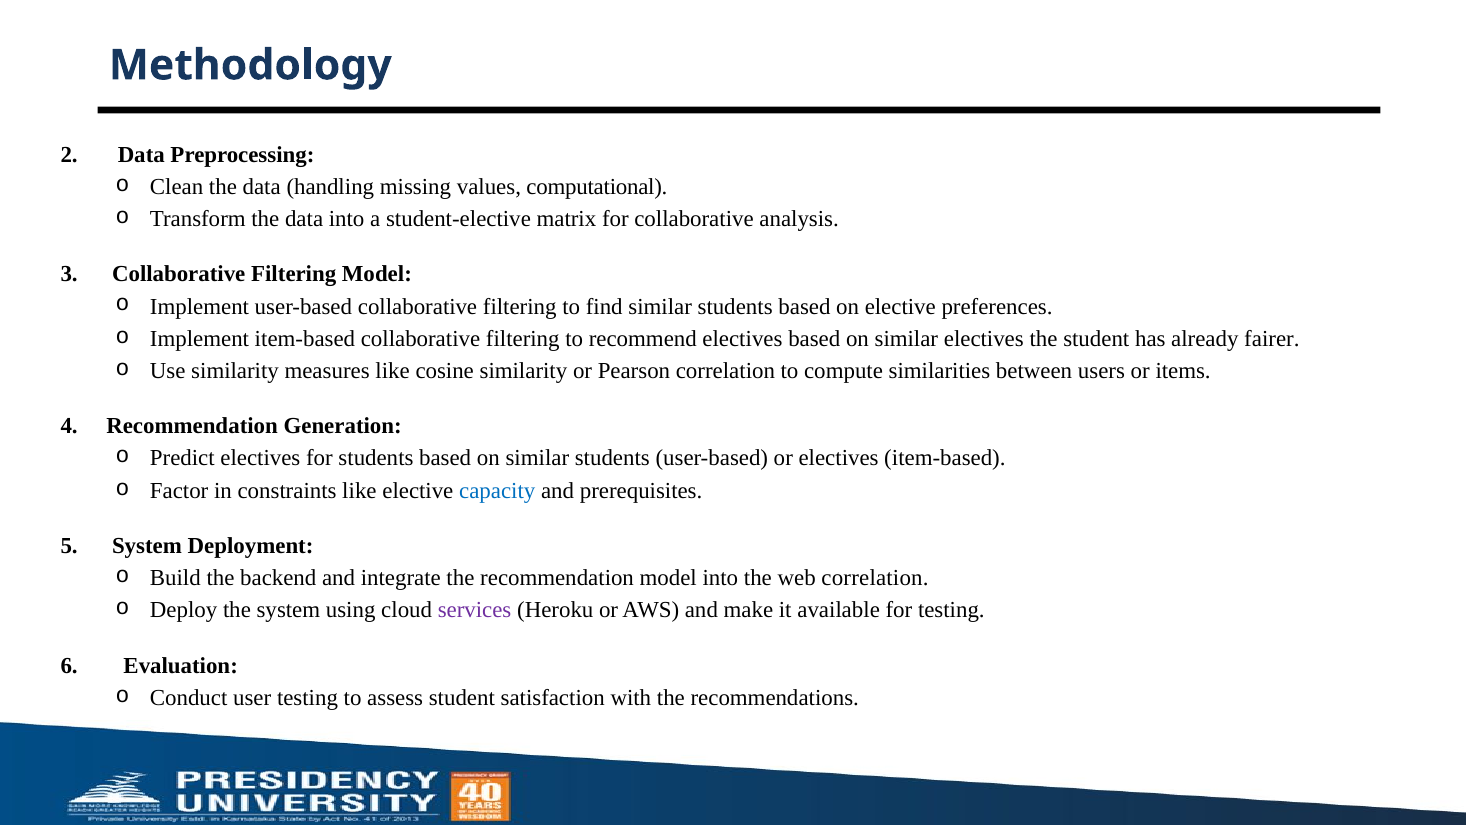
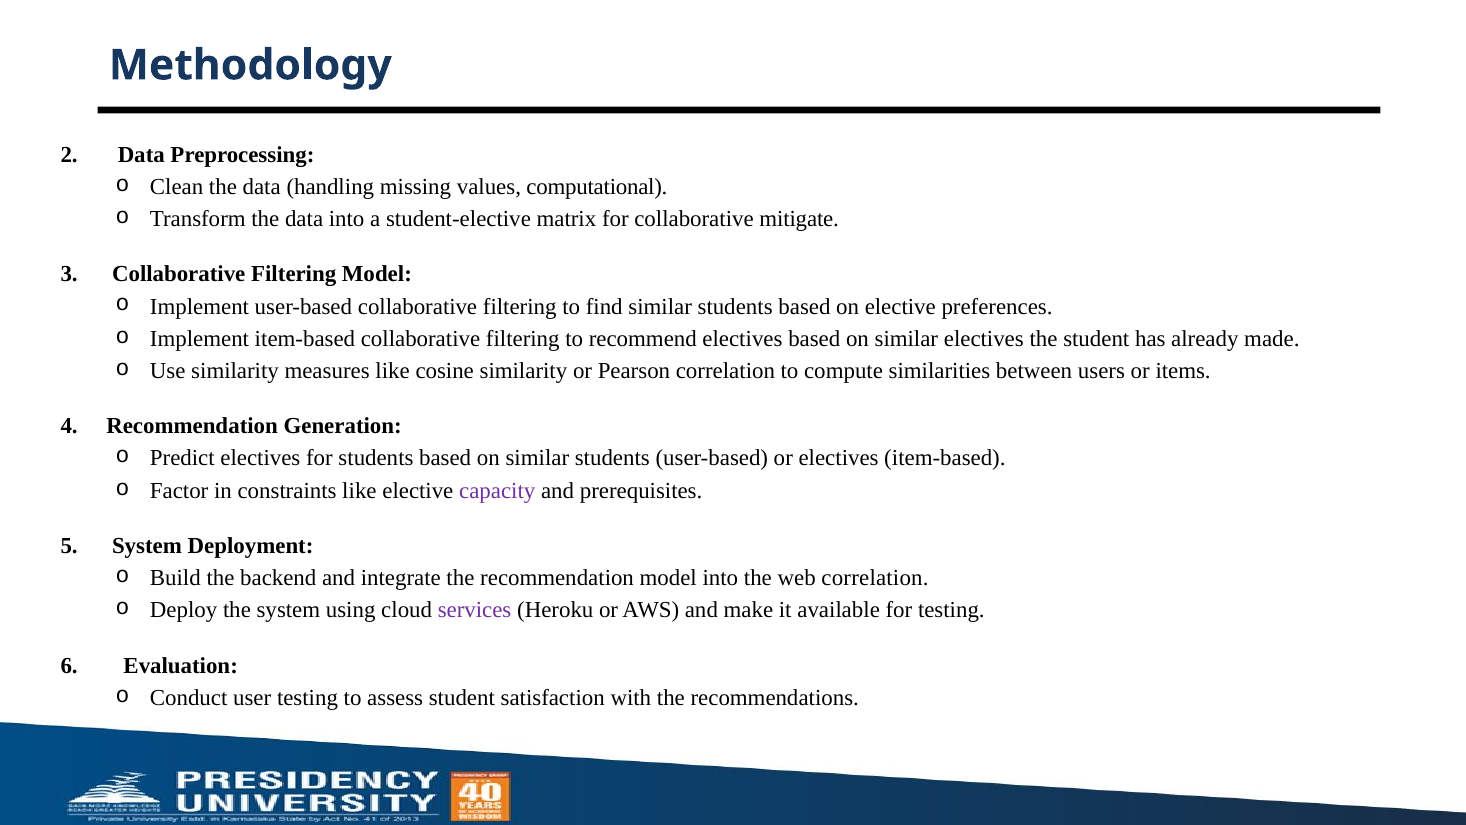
analysis: analysis -> mitigate
fairer: fairer -> made
capacity colour: blue -> purple
